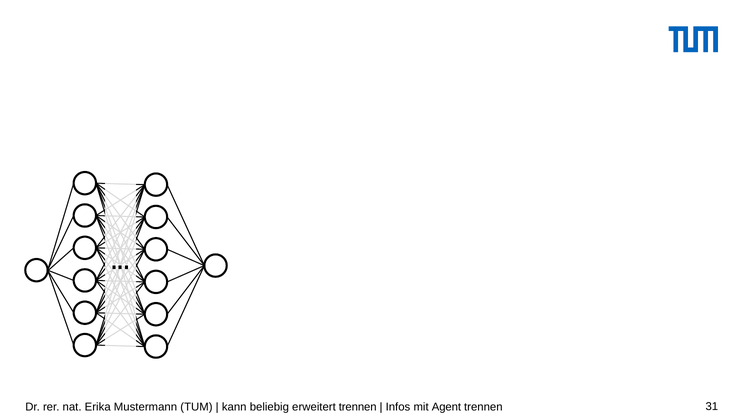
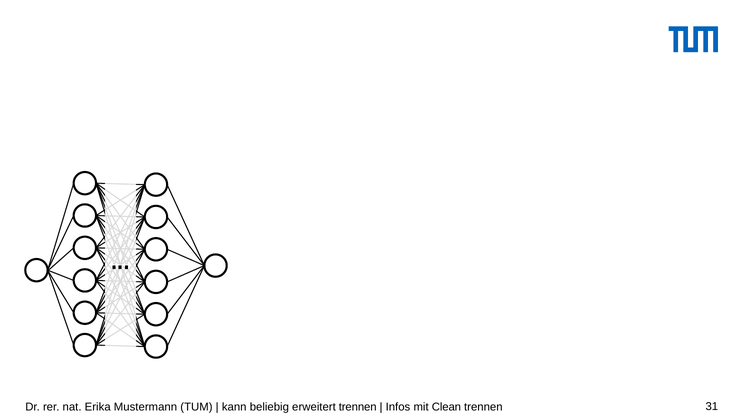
Agent: Agent -> Clean
